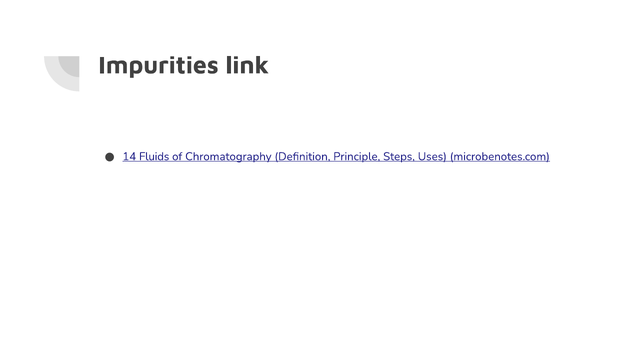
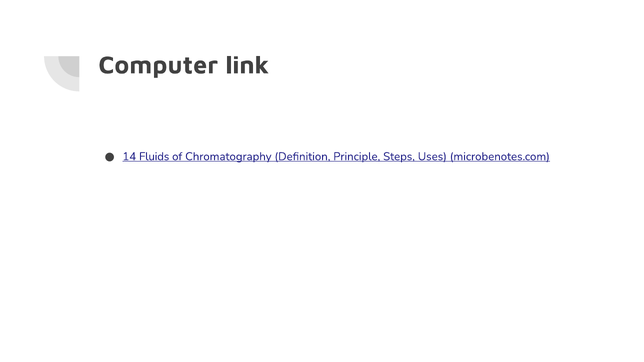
Impurities: Impurities -> Computer
